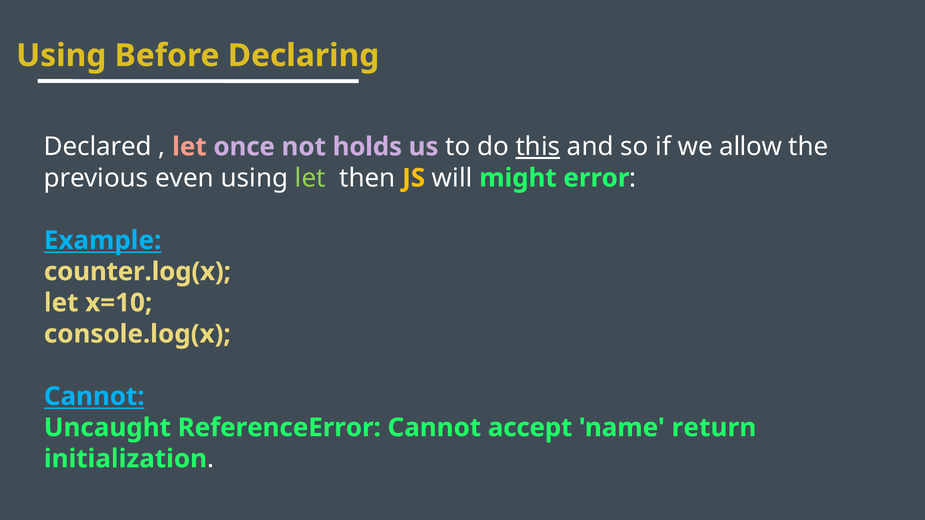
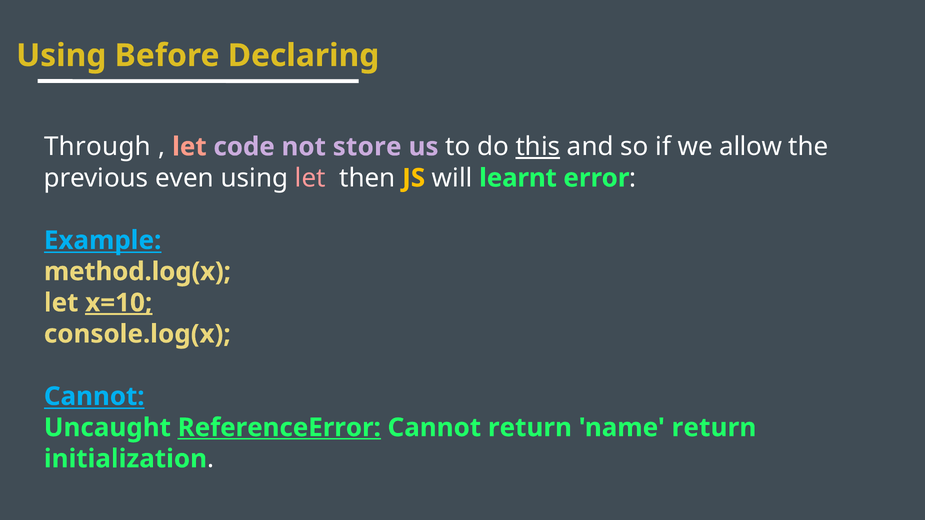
Declared: Declared -> Through
once: once -> code
holds: holds -> store
let at (310, 178) colour: light green -> pink
might: might -> learnt
counter.log(x: counter.log(x -> method.log(x
x=10 underline: none -> present
ReferenceError underline: none -> present
Cannot accept: accept -> return
